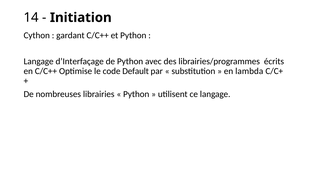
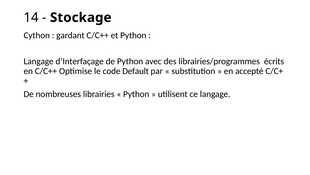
Initiation: Initiation -> Stockage
lambda: lambda -> accepté
